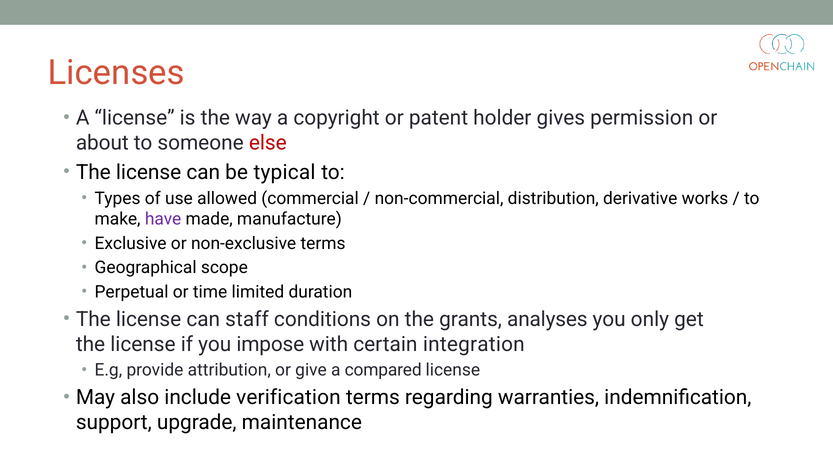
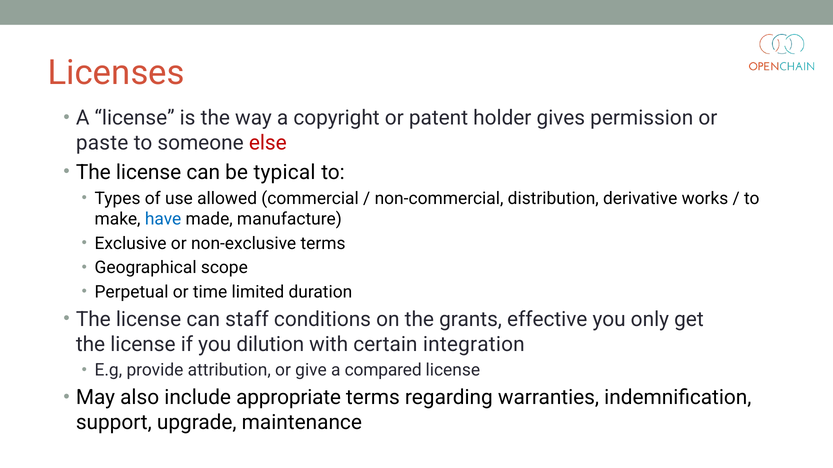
about: about -> paste
have colour: purple -> blue
analyses: analyses -> effective
impose: impose -> dilution
verification: verification -> appropriate
